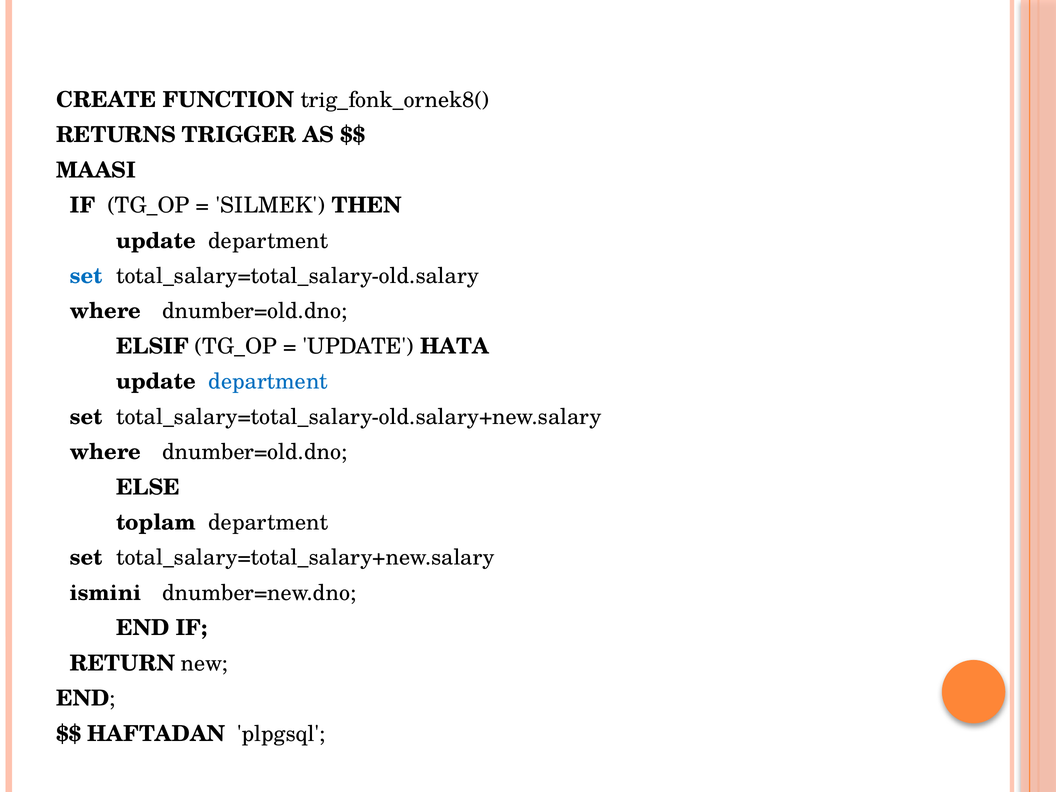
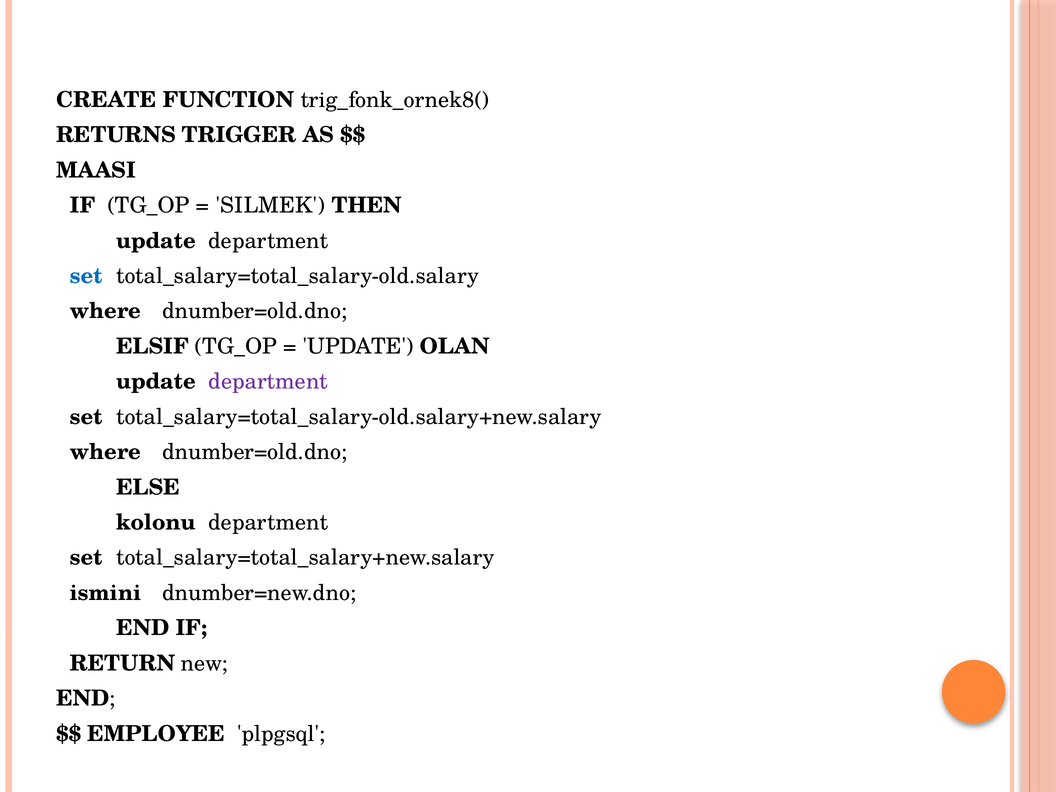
HATA: HATA -> OLAN
department at (268, 382) colour: blue -> purple
toplam: toplam -> kolonu
HAFTADAN: HAFTADAN -> EMPLOYEE
